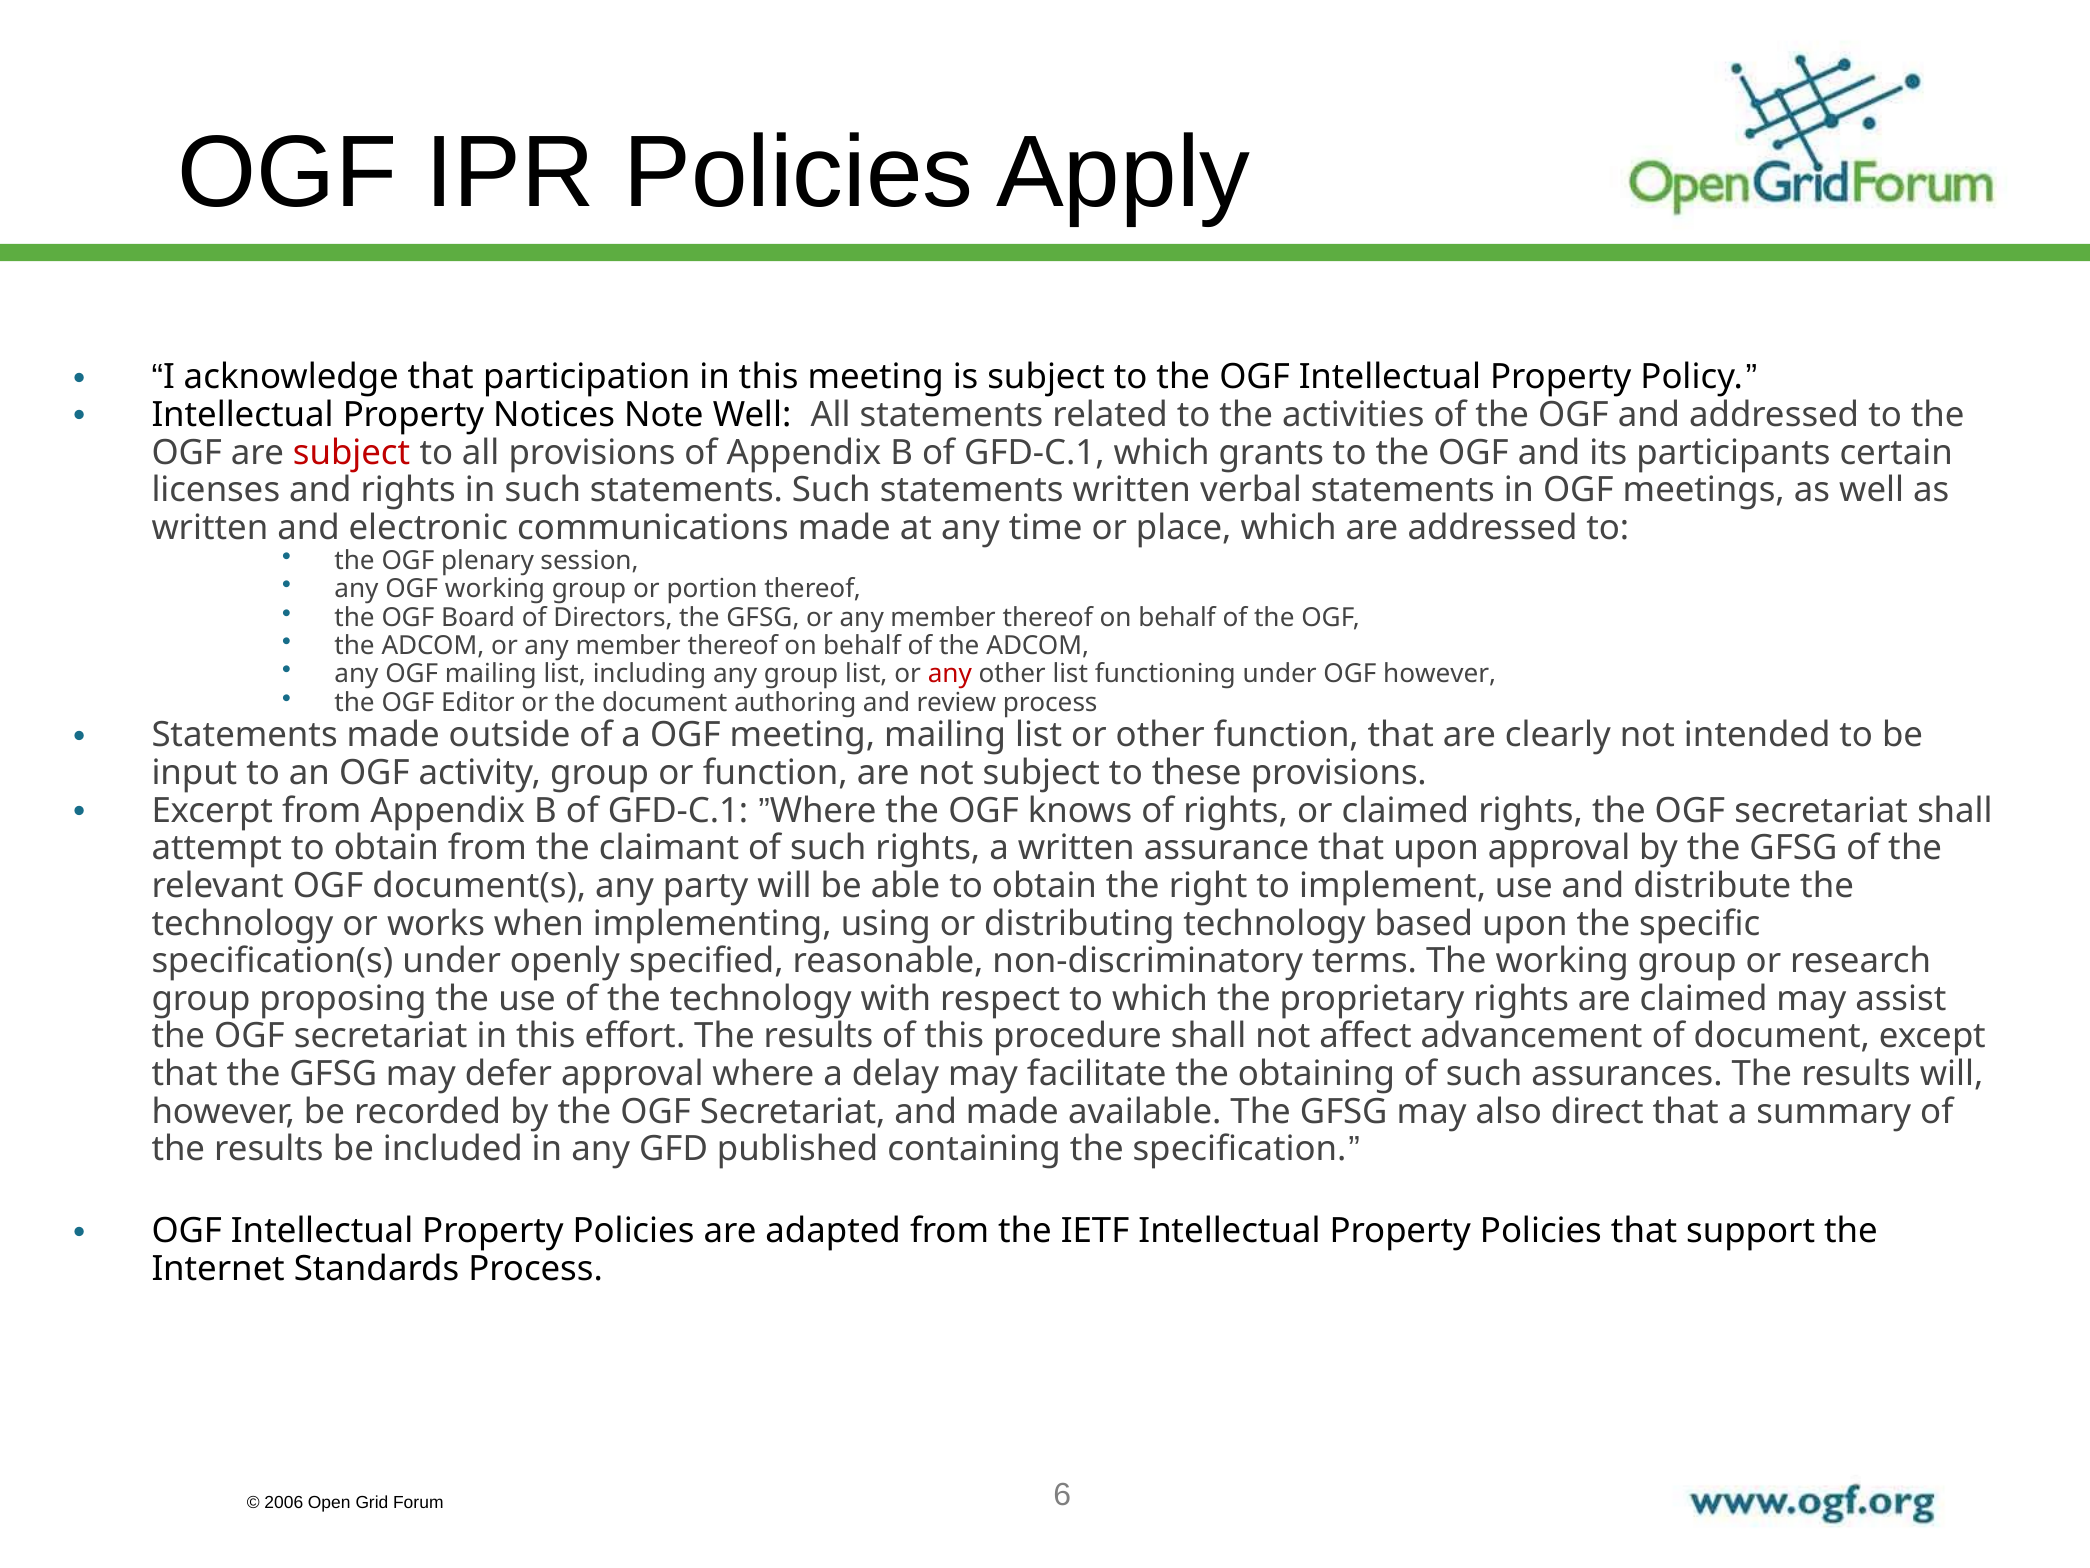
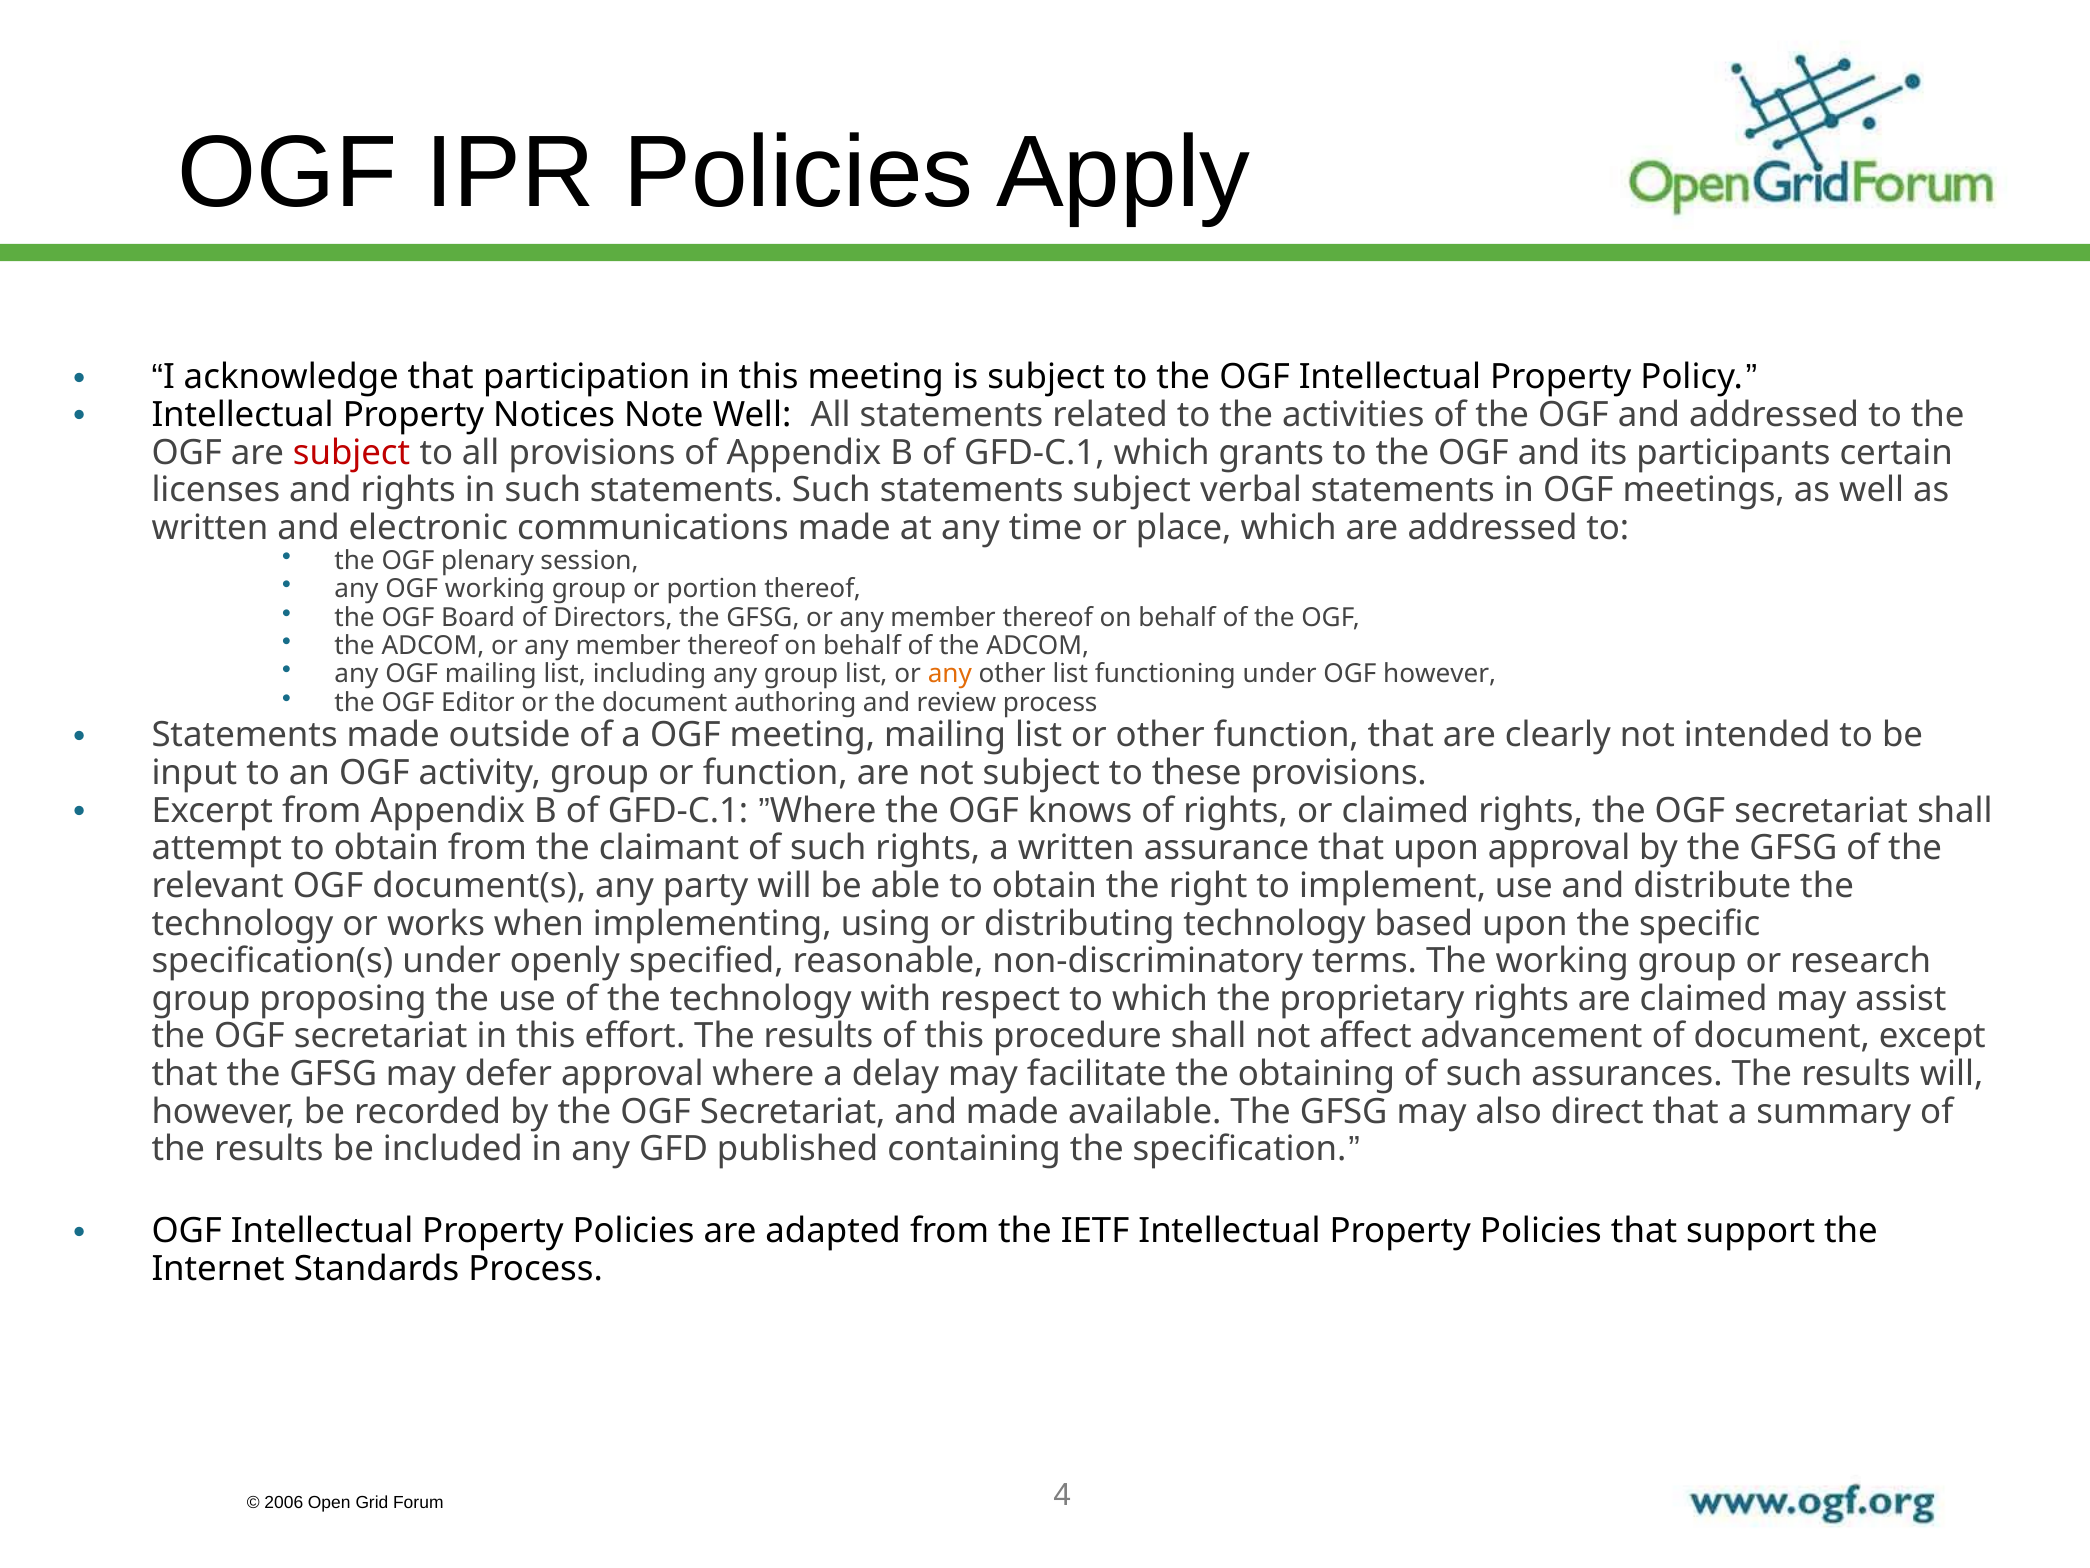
statements written: written -> subject
any at (950, 674) colour: red -> orange
6: 6 -> 4
